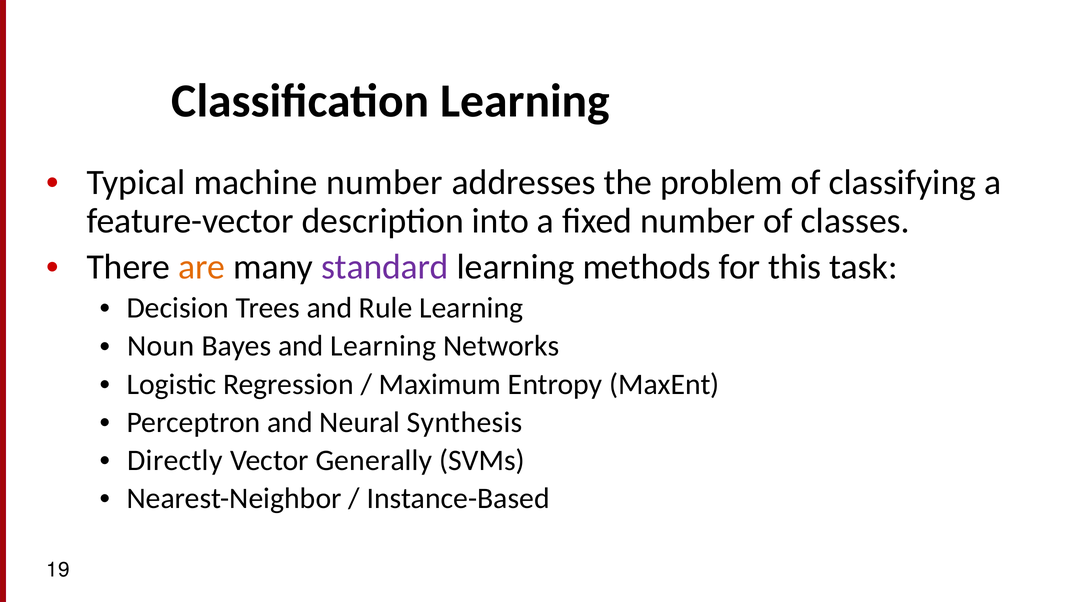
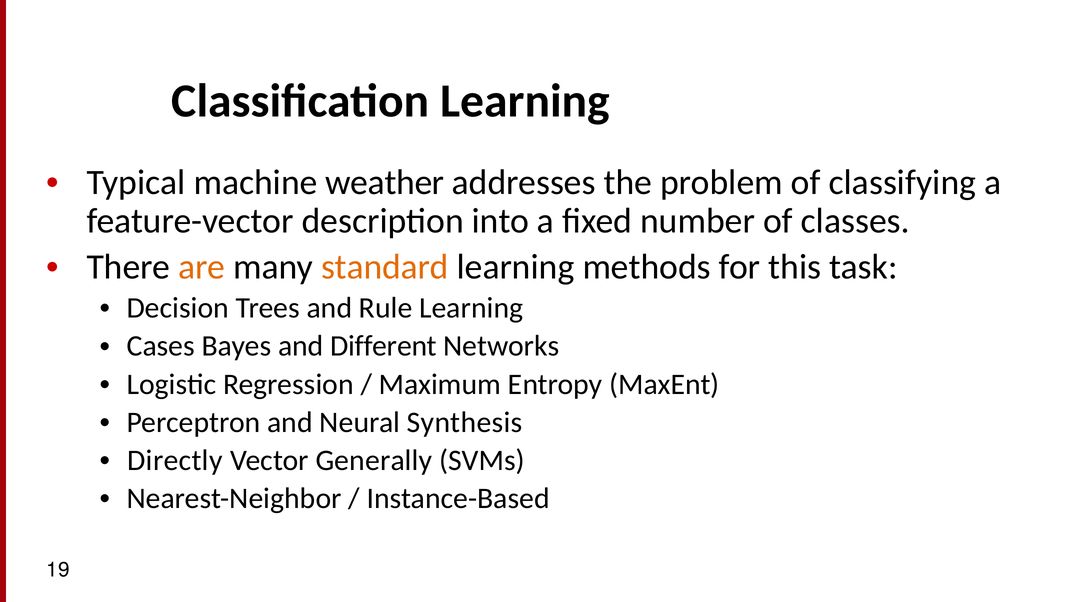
machine number: number -> weather
standard colour: purple -> orange
Noun: Noun -> Cases
and Learning: Learning -> Different
